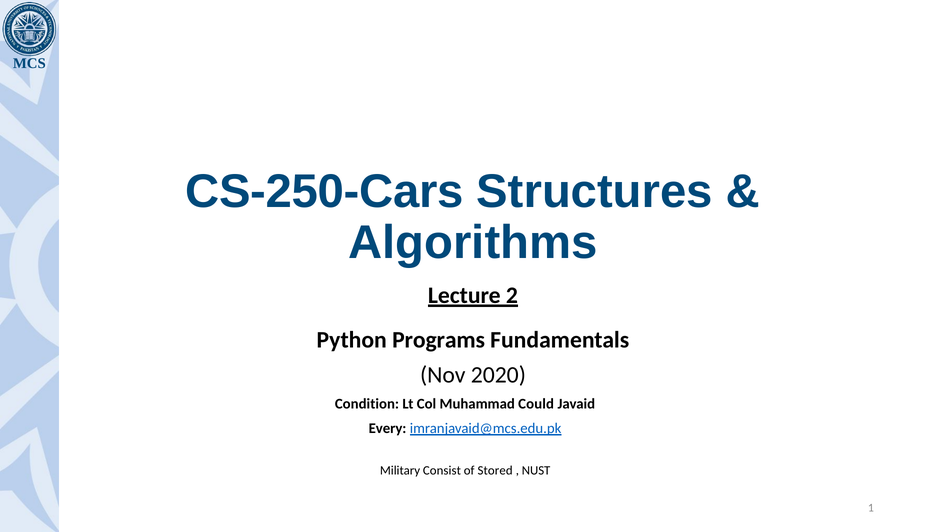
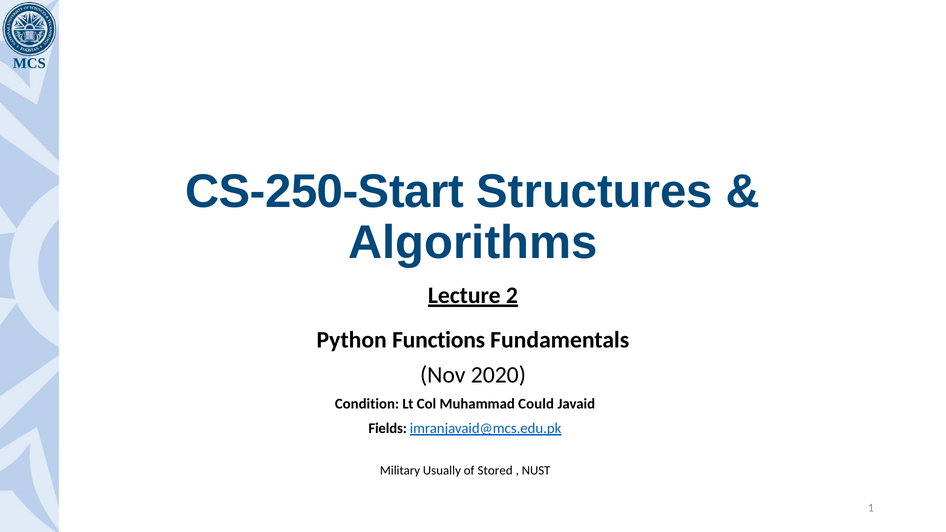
CS-250-Cars: CS-250-Cars -> CS-250-Start
Programs: Programs -> Functions
Every: Every -> Fields
Consist: Consist -> Usually
